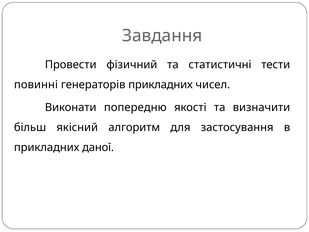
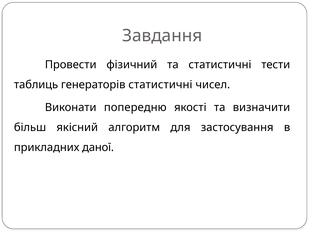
повинні: повинні -> таблиць
генераторів прикладних: прикладних -> статистичні
